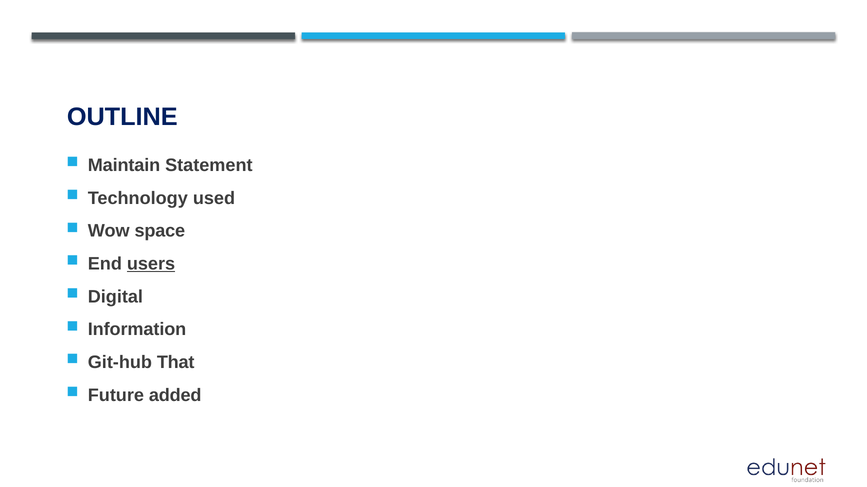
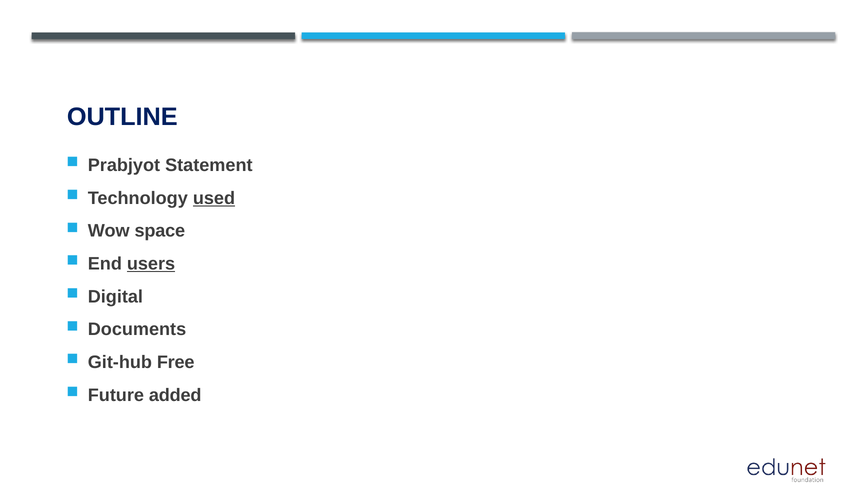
Maintain: Maintain -> Prabjyot
used underline: none -> present
Information: Information -> Documents
That: That -> Free
